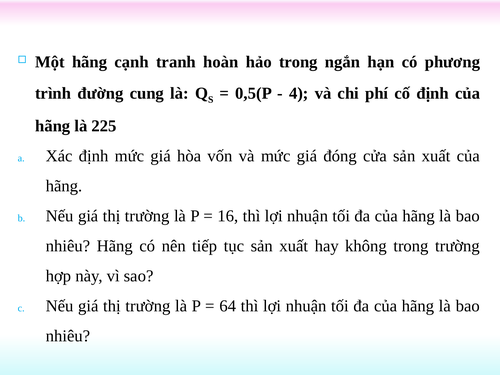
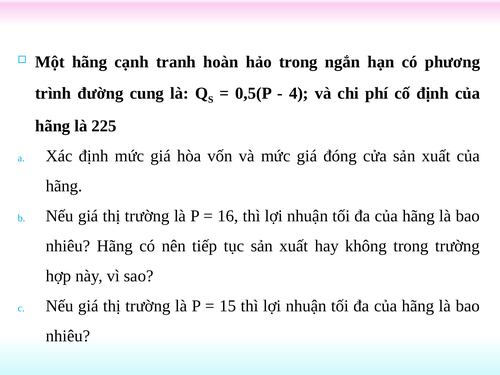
64: 64 -> 15
